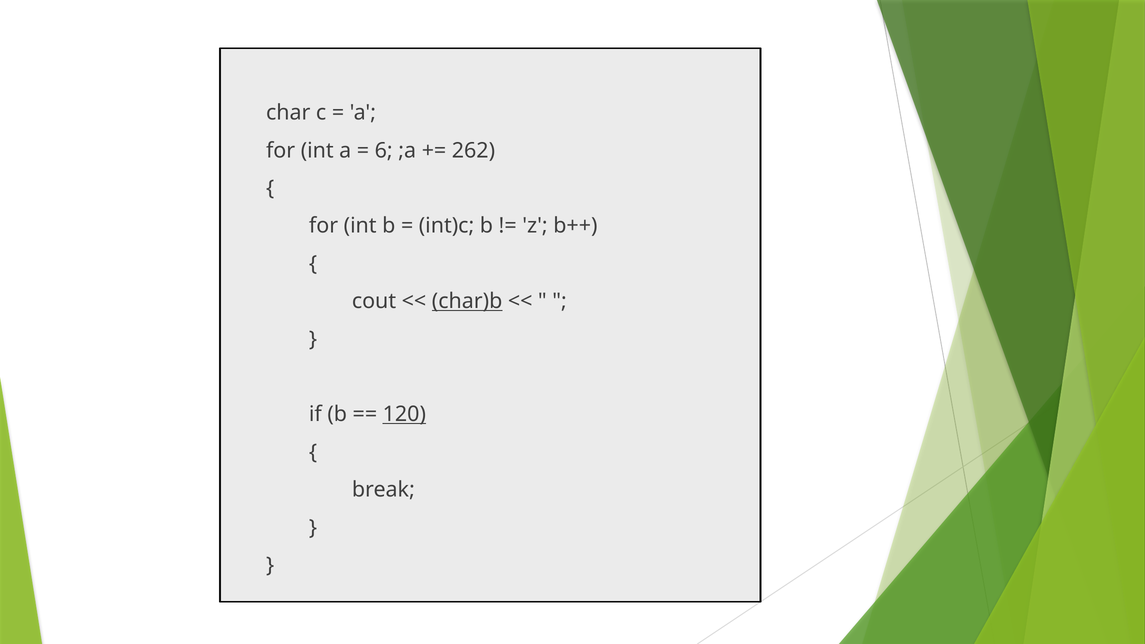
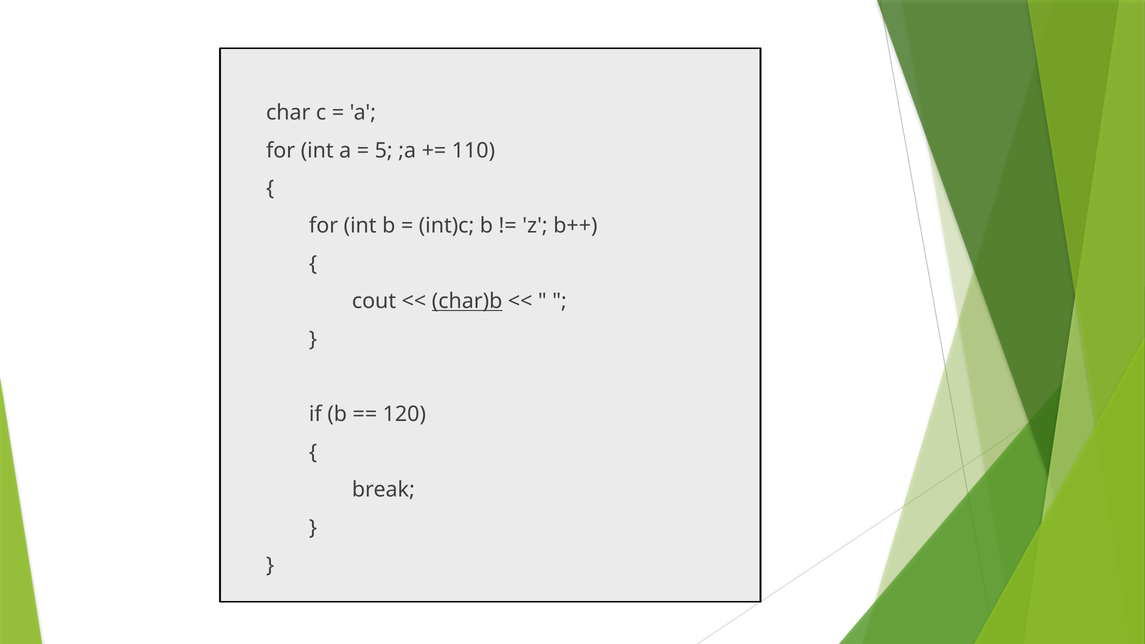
6: 6 -> 5
262: 262 -> 110
120 underline: present -> none
